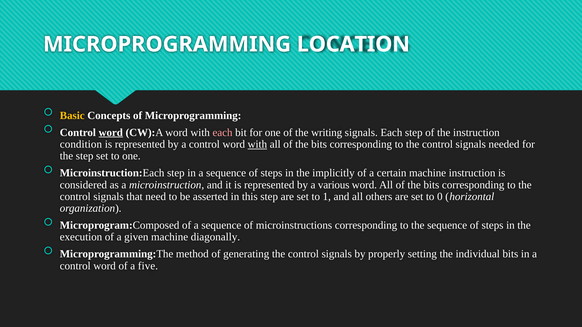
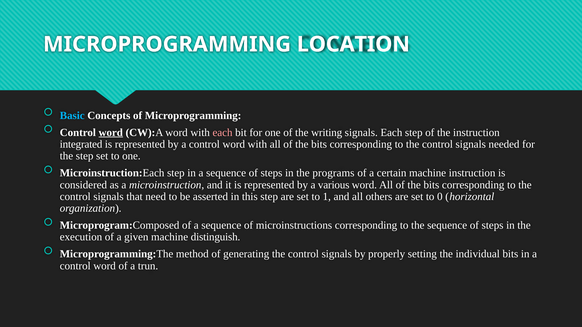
Basic colour: yellow -> light blue
condition: condition -> integrated
with at (257, 144) underline: present -> none
implicitly: implicitly -> programs
diagonally: diagonally -> distinguish
five: five -> trun
